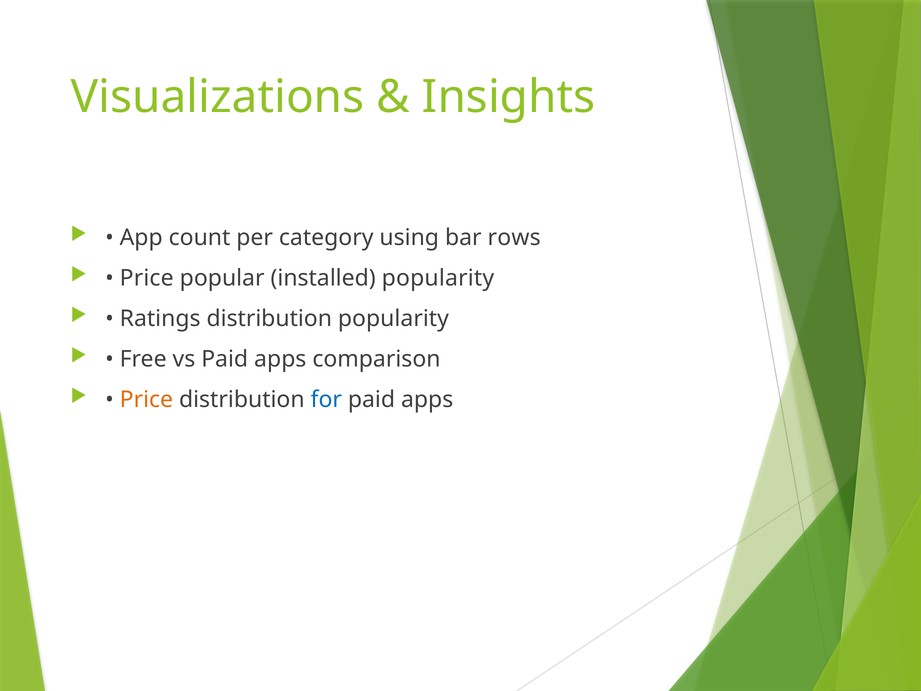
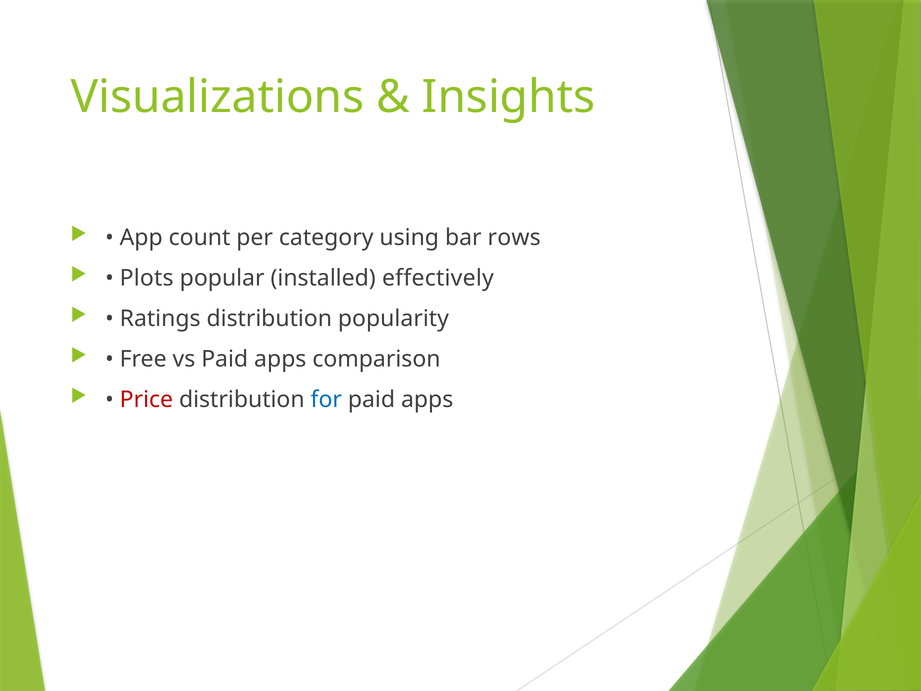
Price at (147, 278): Price -> Plots
installed popularity: popularity -> effectively
Price at (146, 399) colour: orange -> red
